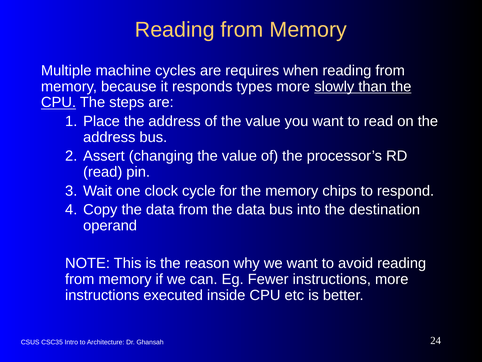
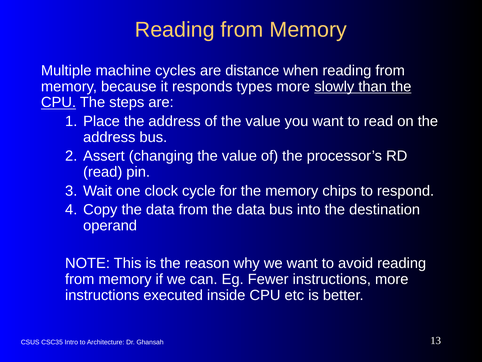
requires: requires -> distance
24: 24 -> 13
